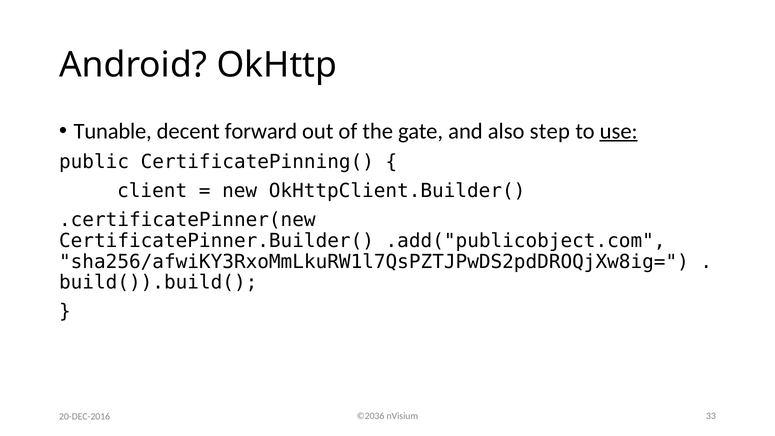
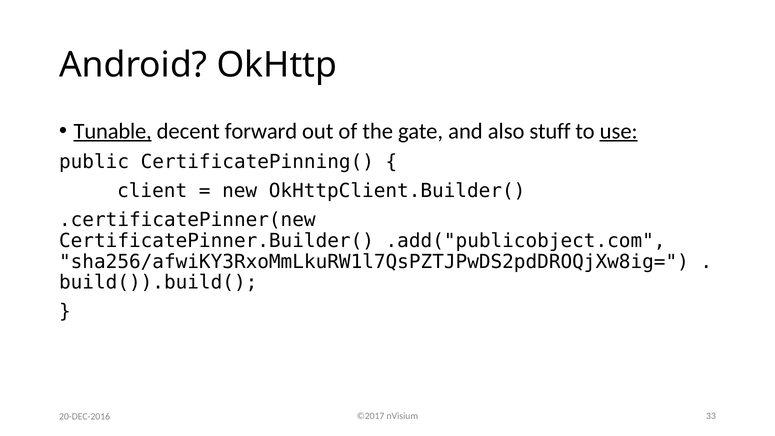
Tunable underline: none -> present
step: step -> stuff
©2036: ©2036 -> ©2017
